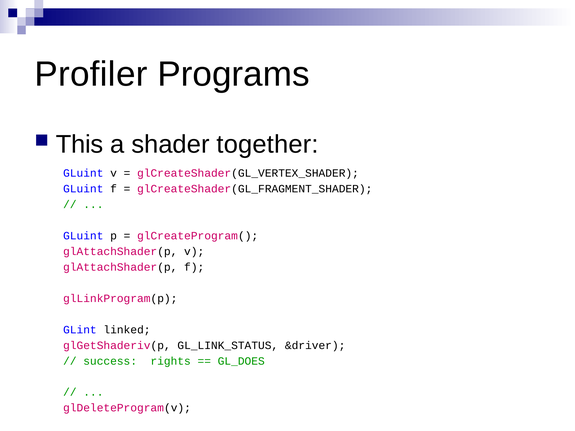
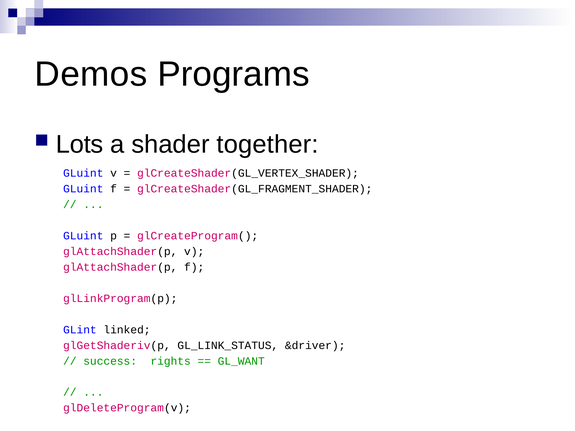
Profiler: Profiler -> Demos
This: This -> Lots
GL_DOES: GL_DOES -> GL_WANT
